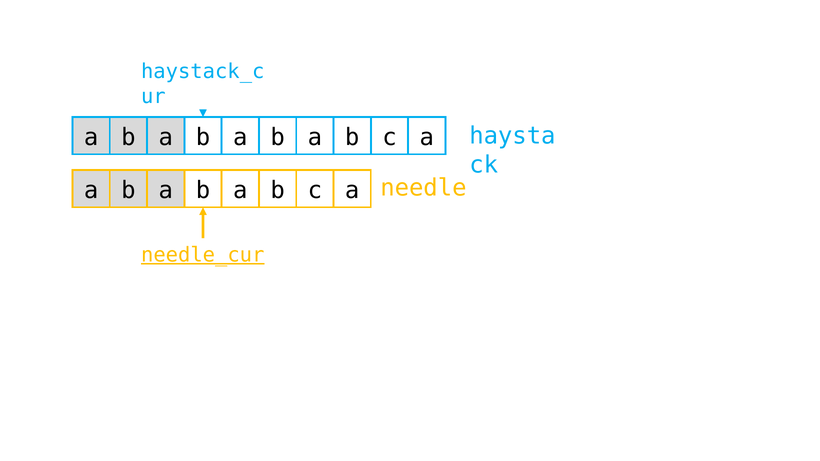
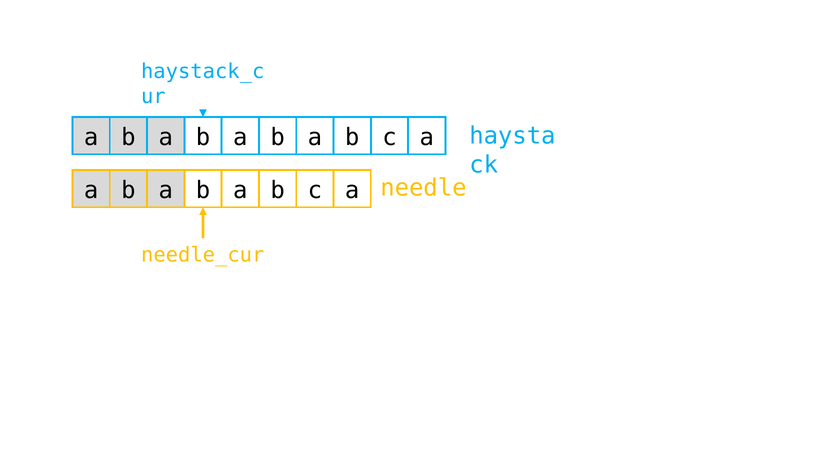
needle_cur underline: present -> none
